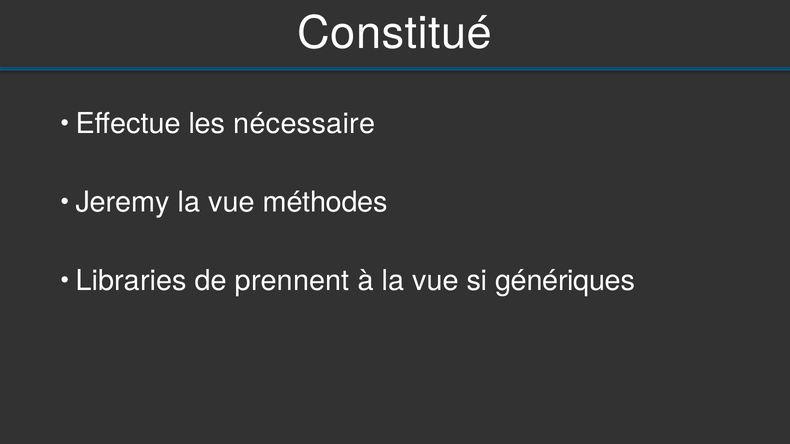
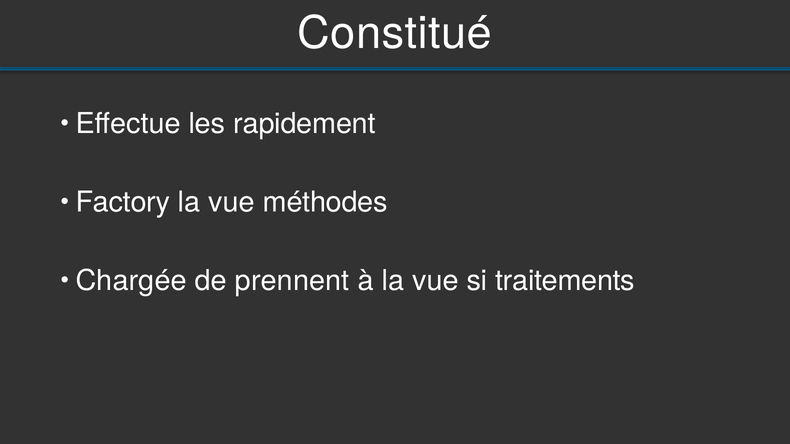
nécessaire: nécessaire -> rapidement
Jeremy: Jeremy -> Factory
Libraries: Libraries -> Chargée
génériques: génériques -> traitements
